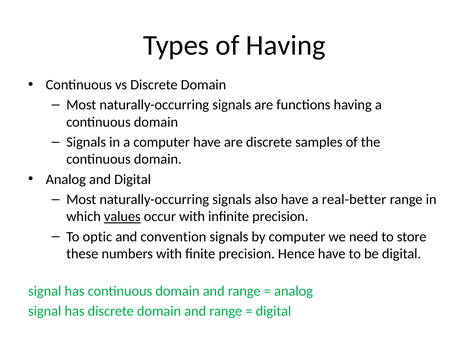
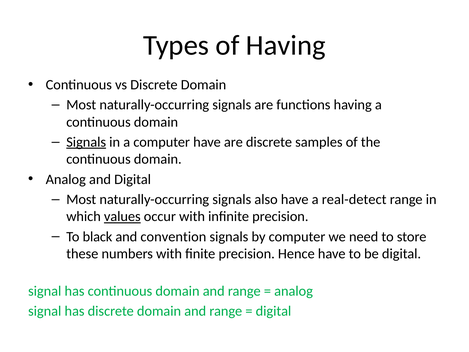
Signals at (86, 142) underline: none -> present
real-better: real-better -> real-detect
optic: optic -> black
